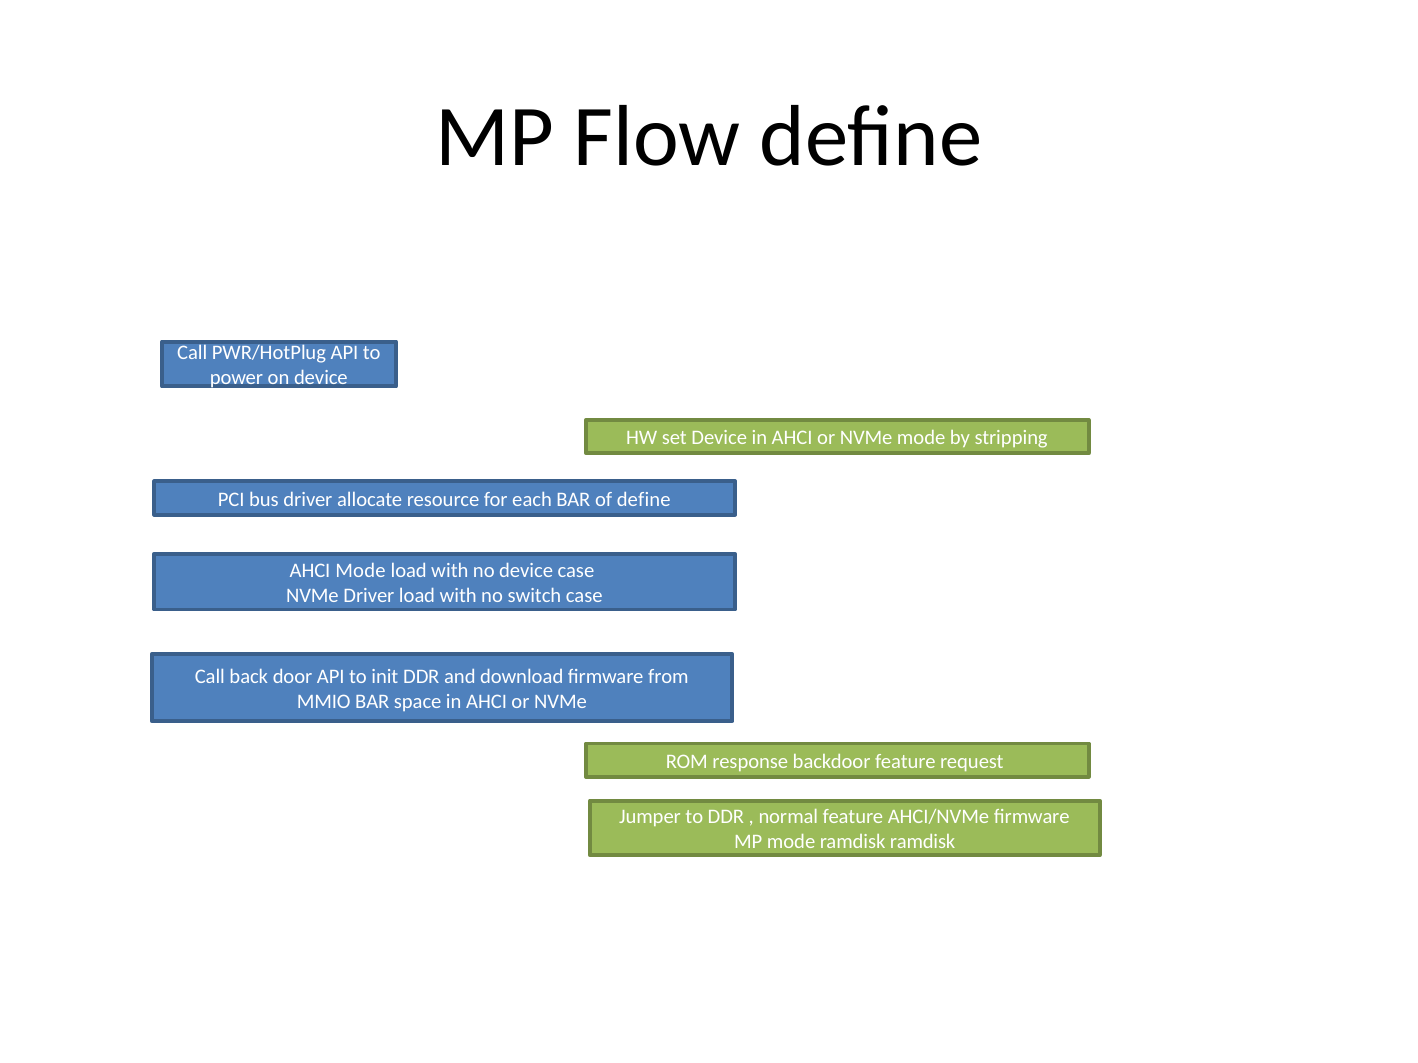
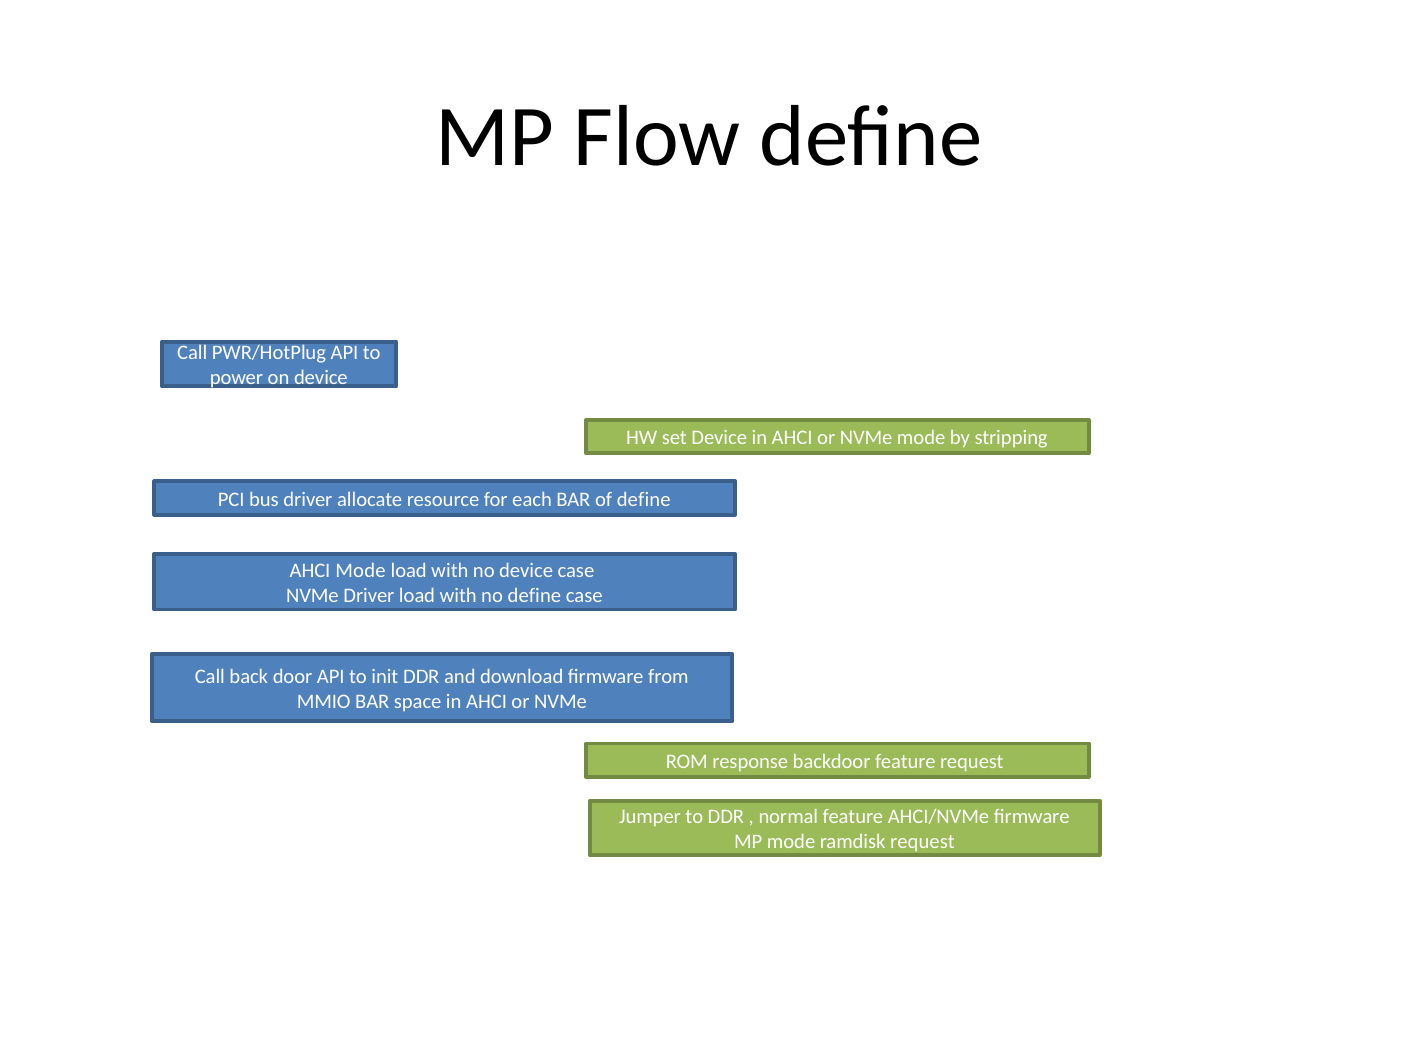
no switch: switch -> define
ramdisk ramdisk: ramdisk -> request
